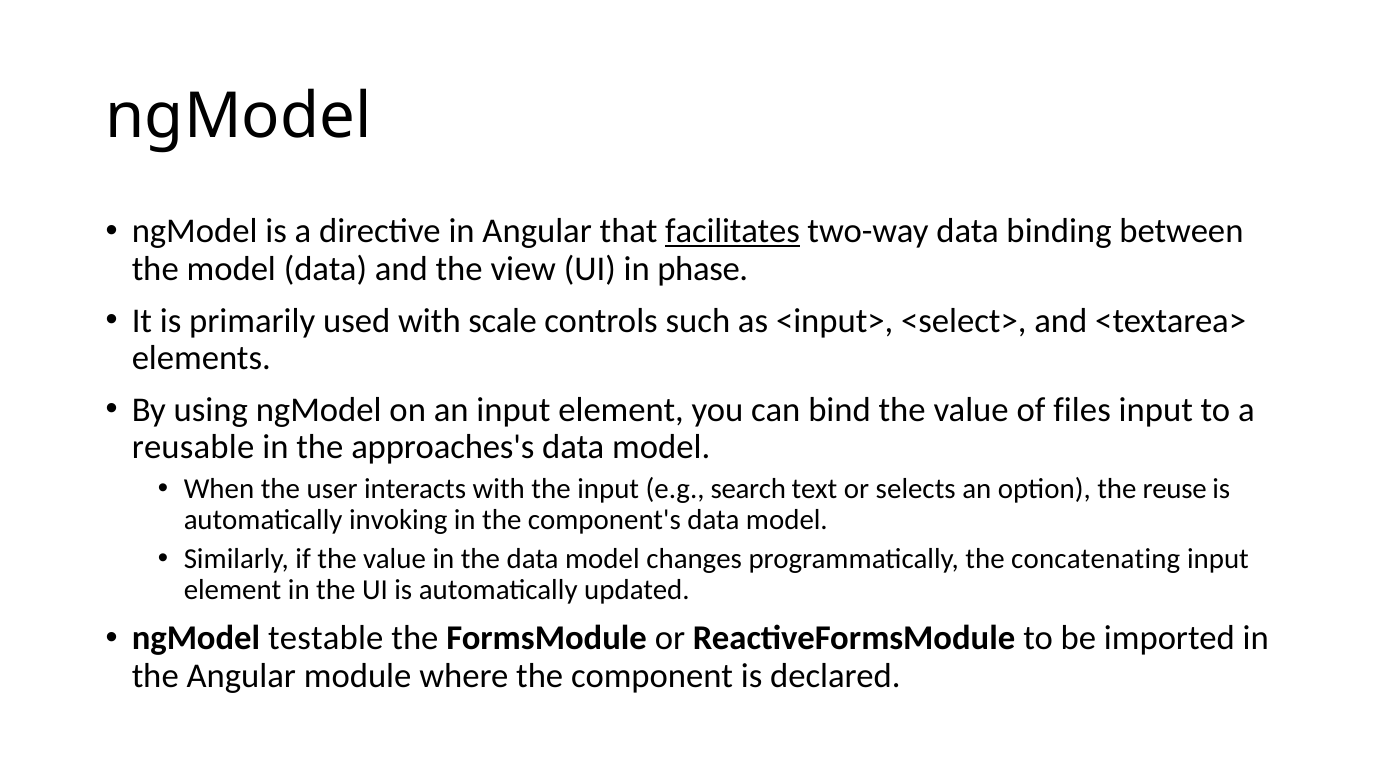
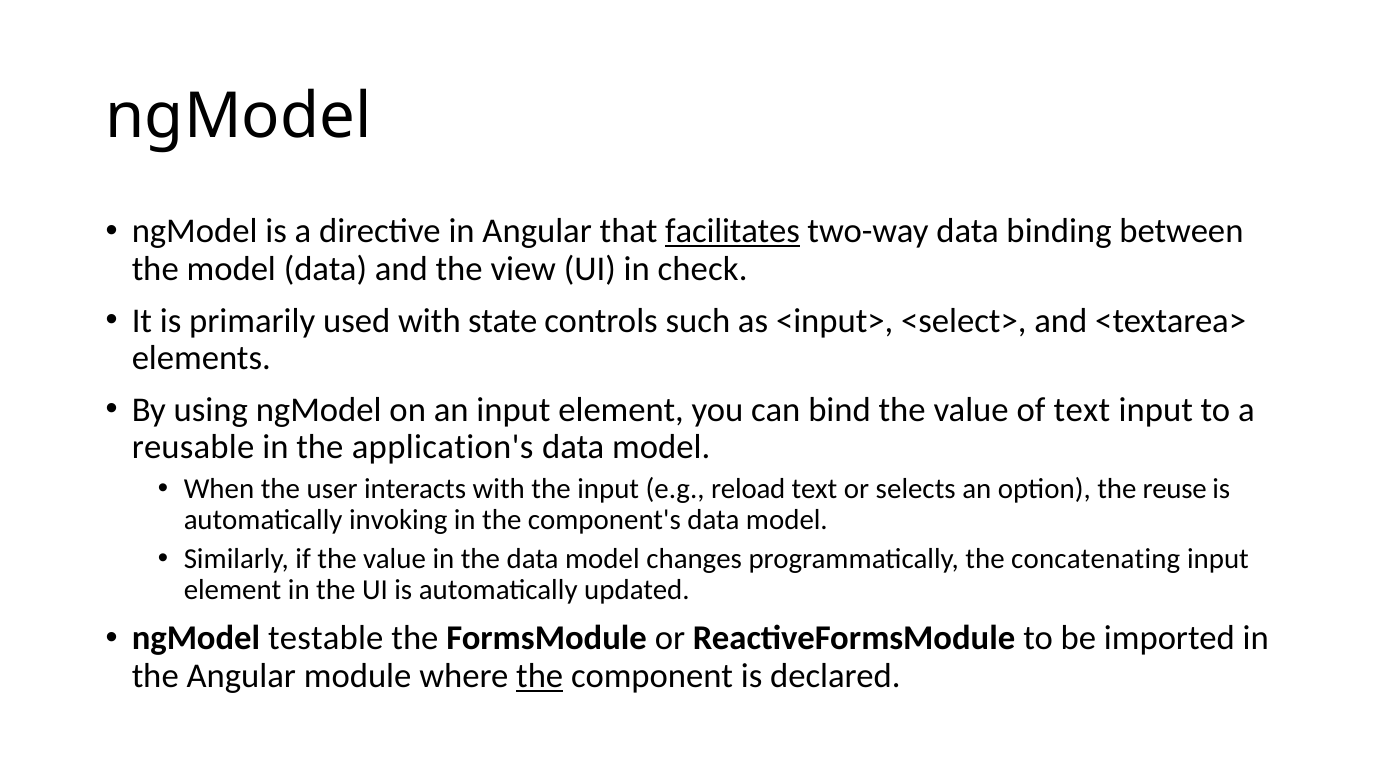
phase: phase -> check
scale: scale -> state
of files: files -> text
approaches's: approaches's -> application's
search: search -> reload
the at (540, 676) underline: none -> present
